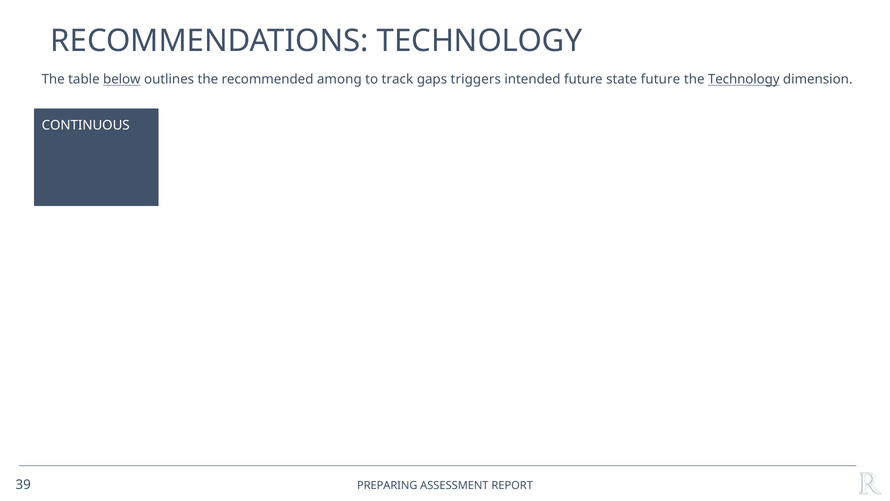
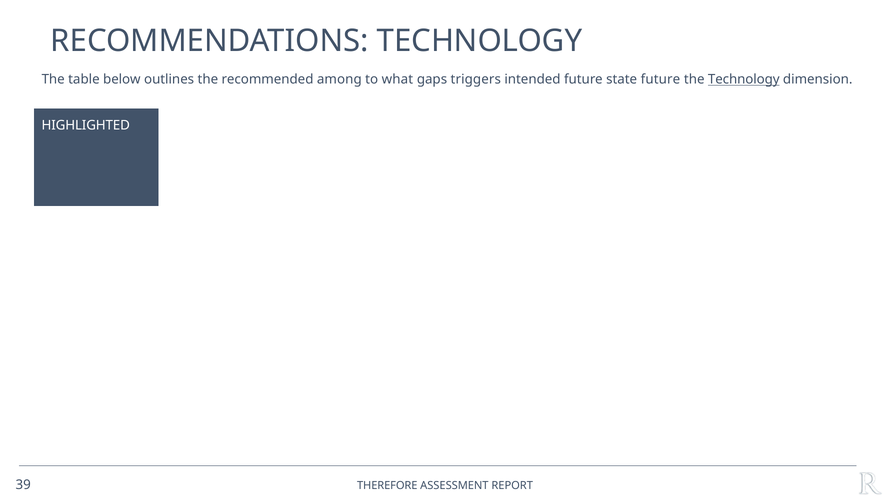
below underline: present -> none
track: track -> what
CONTINUOUS: CONTINUOUS -> HIGHLIGHTED
PREPARING: PREPARING -> THEREFORE
